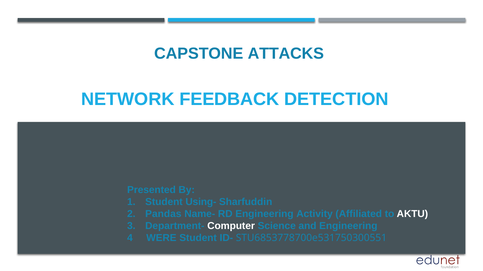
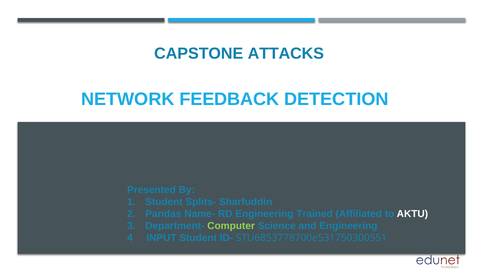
Using-: Using- -> Splits-
Activity: Activity -> Trained
Computer colour: white -> light green
WERE: WERE -> INPUT
